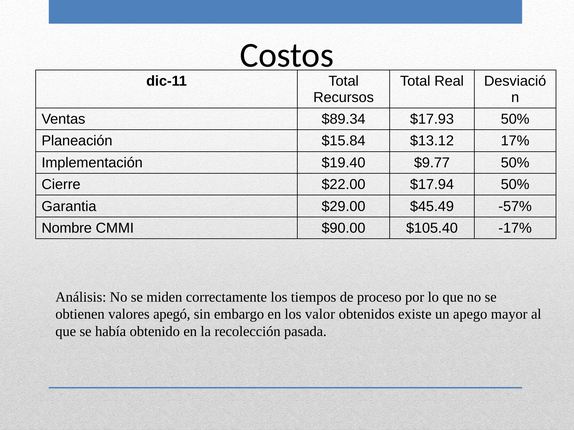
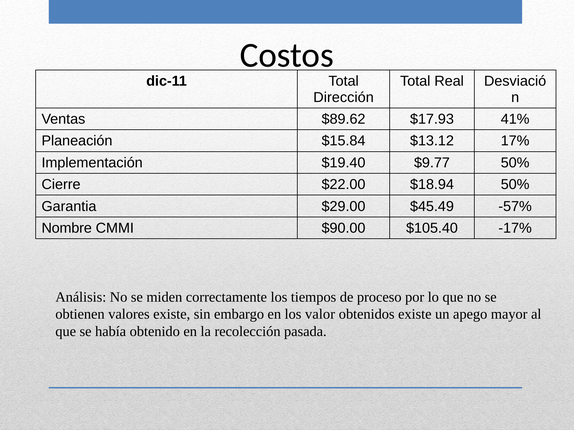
Recursos: Recursos -> Dirección
$89.34: $89.34 -> $89.62
$17.93 50%: 50% -> 41%
$17.94: $17.94 -> $18.94
valores apegó: apegó -> existe
